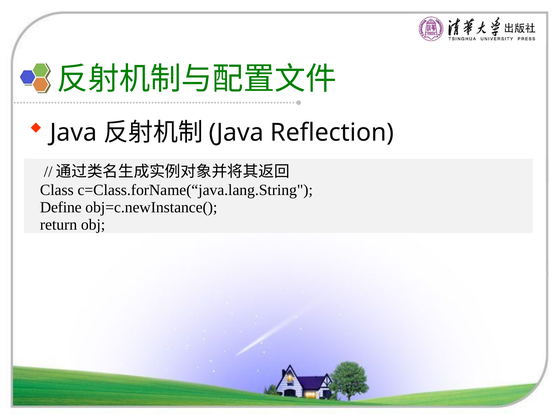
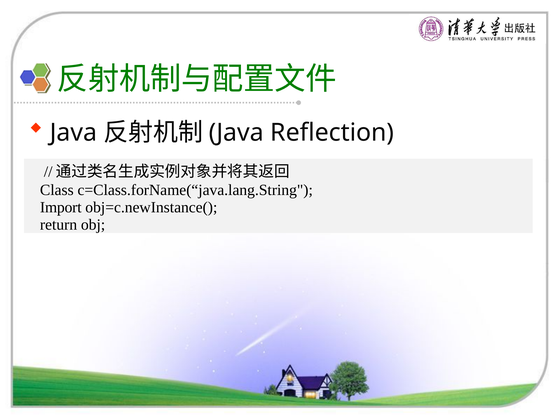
Define: Define -> Import
